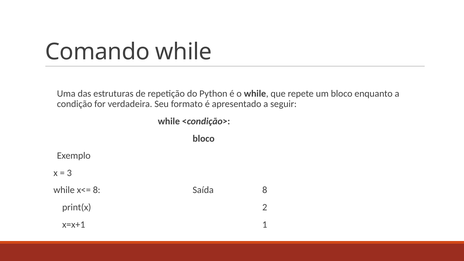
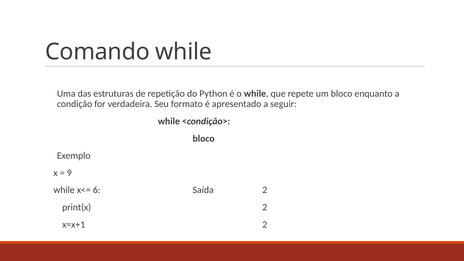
3: 3 -> 9
x<= 8: 8 -> 6
Saída 8: 8 -> 2
x=x+1 1: 1 -> 2
